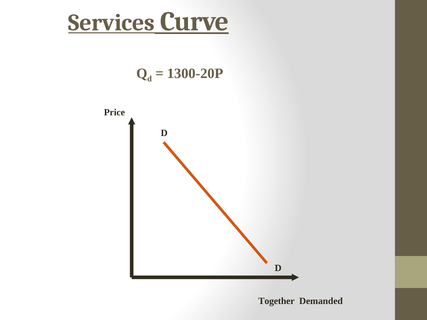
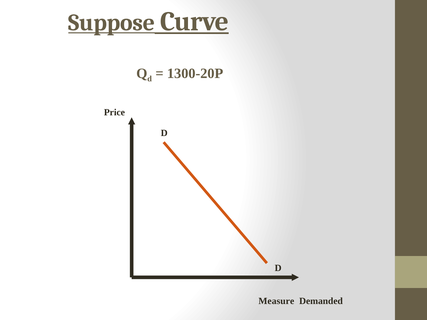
Services: Services -> Suppose
Together: Together -> Measure
